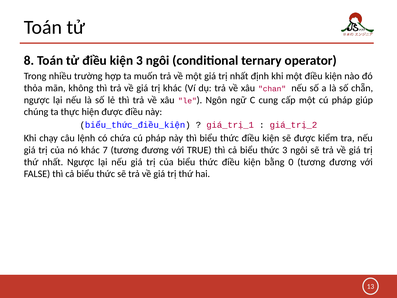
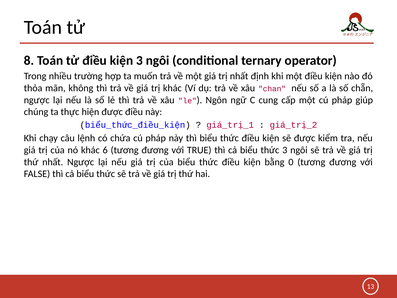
7: 7 -> 6
